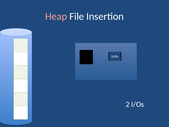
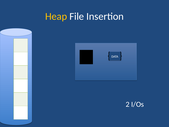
Heap colour: pink -> yellow
